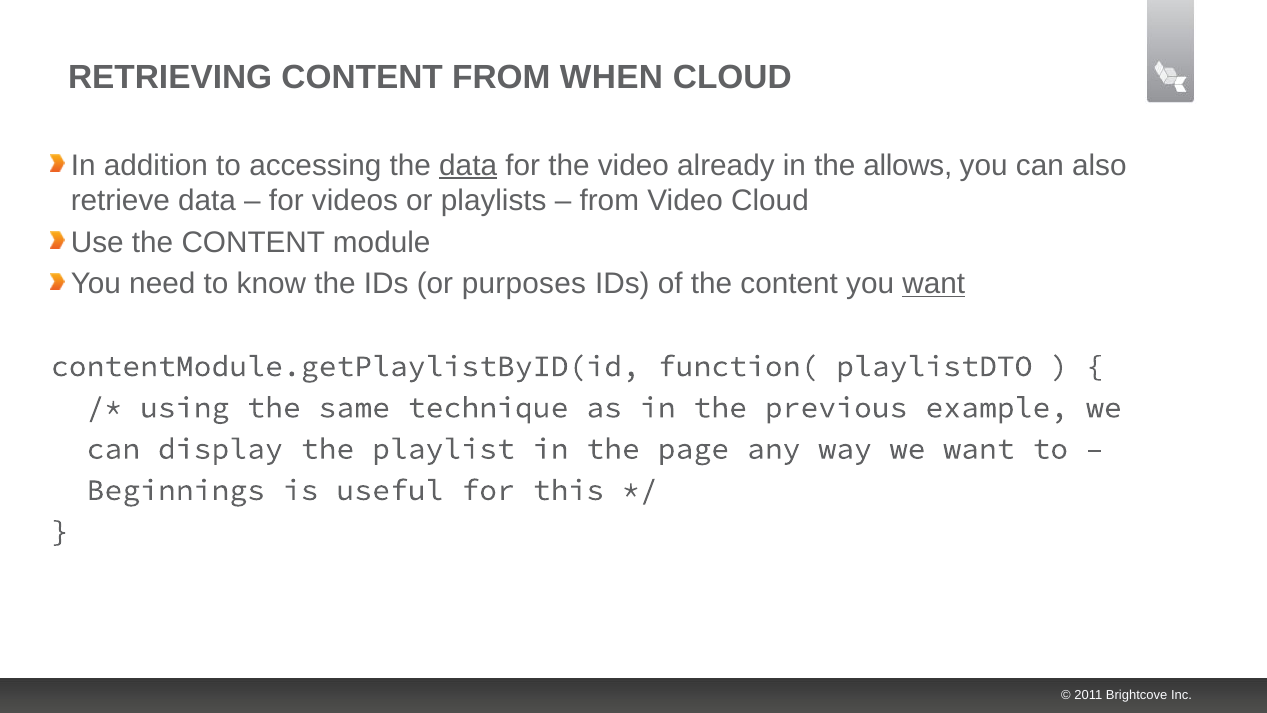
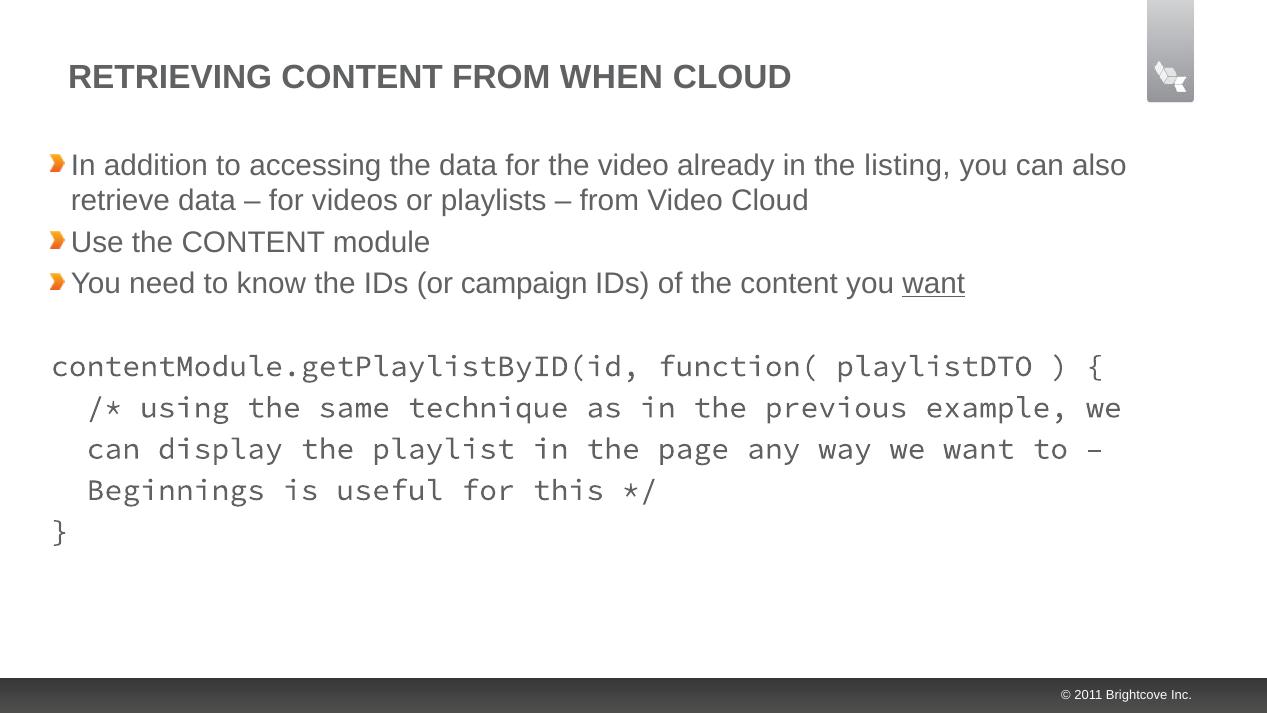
data at (468, 165) underline: present -> none
allows: allows -> listing
purposes: purposes -> campaign
